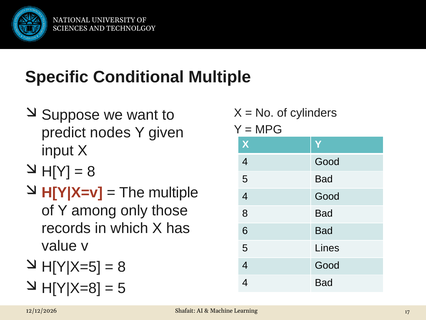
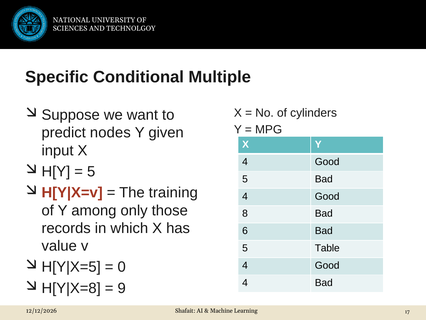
8 at (91, 171): 8 -> 5
The multiple: multiple -> training
Lines: Lines -> Table
8 at (122, 267): 8 -> 0
5 at (122, 288): 5 -> 9
